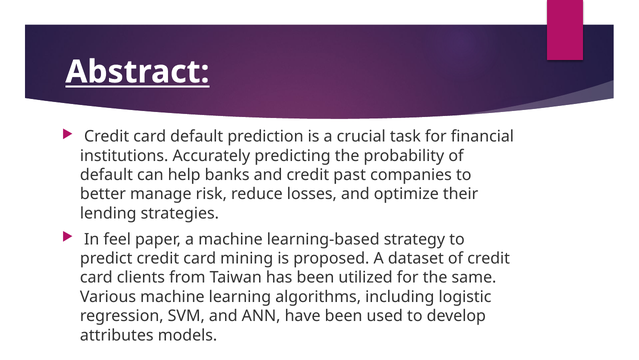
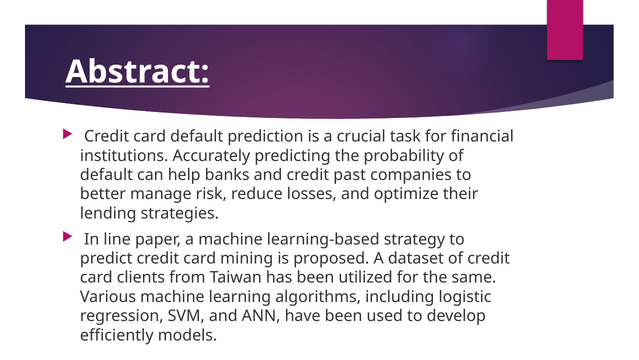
feel: feel -> line
attributes: attributes -> efficiently
